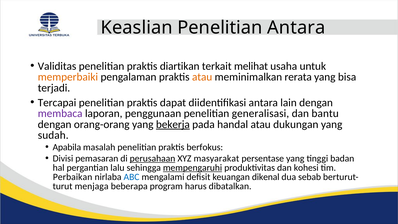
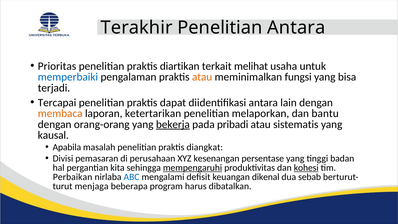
Keaslian: Keaslian -> Terakhir
Validitas: Validitas -> Prioritas
memperbaiki colour: orange -> blue
rerata: rerata -> fungsi
membaca colour: purple -> orange
penggunaan: penggunaan -> ketertarikan
generalisasi: generalisasi -> melaporkan
handal: handal -> pribadi
dukungan: dukungan -> sistematis
sudah: sudah -> kausal
berfokus: berfokus -> diangkat
perusahaan underline: present -> none
masyarakat: masyarakat -> kesenangan
lalu: lalu -> kita
kohesi underline: none -> present
